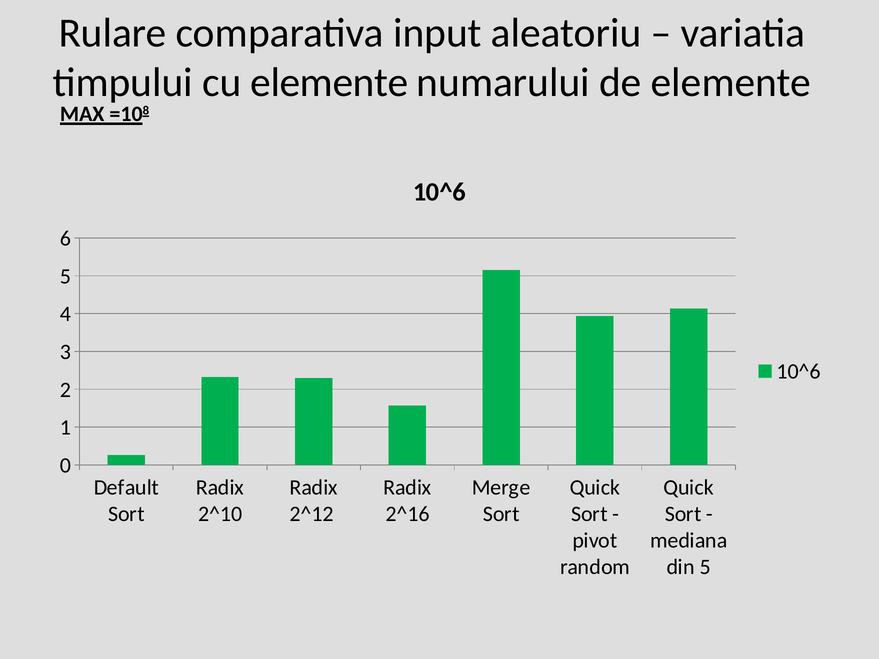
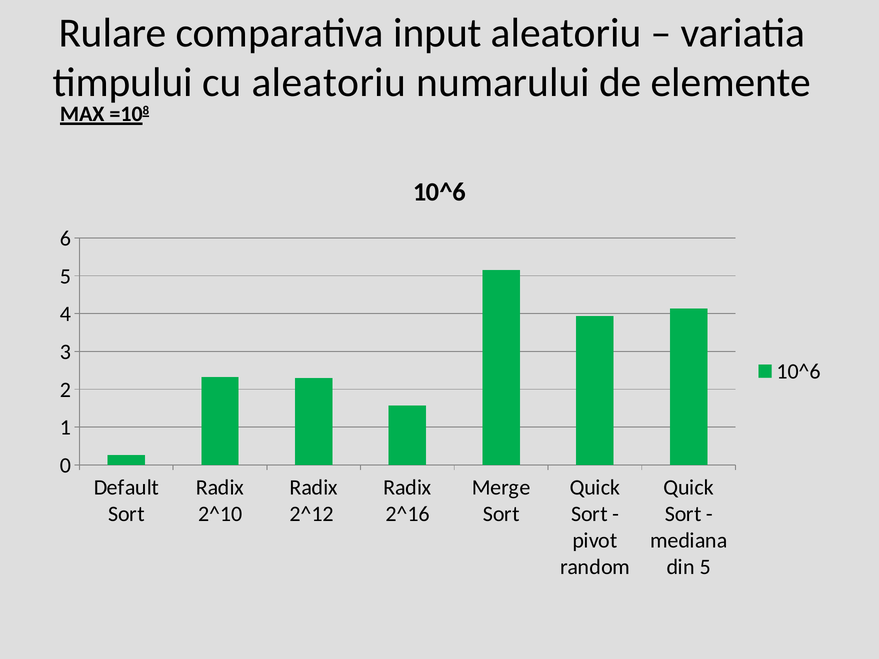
cu elemente: elemente -> aleatoriu
